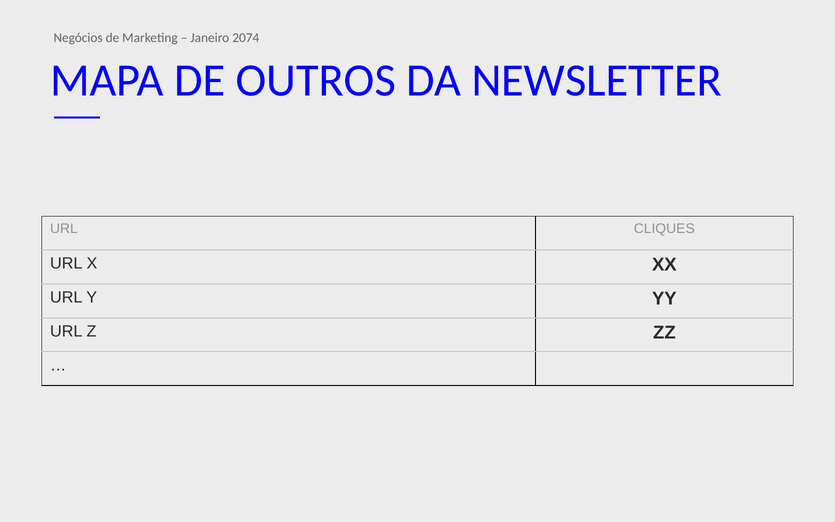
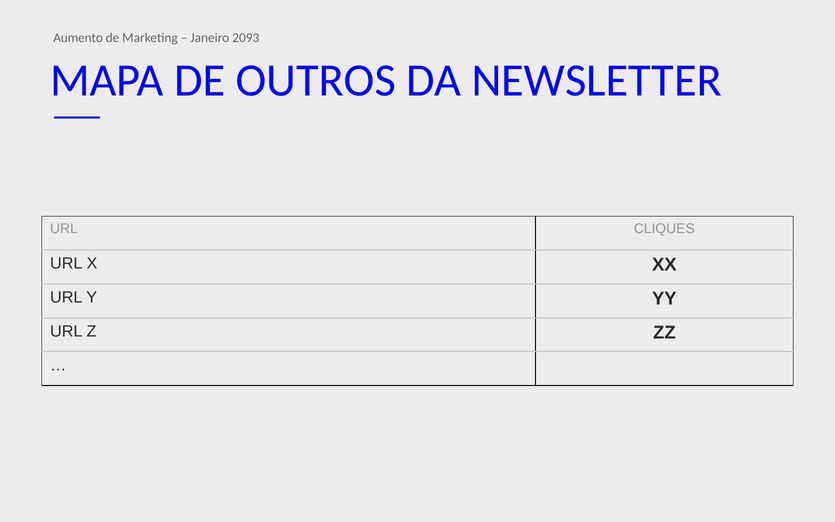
Negócios: Negócios -> Aumento
2074: 2074 -> 2093
